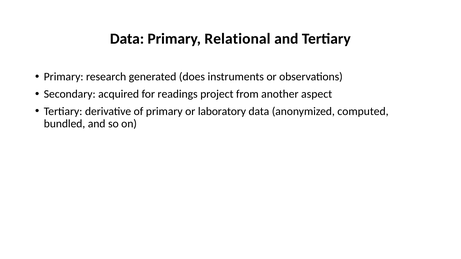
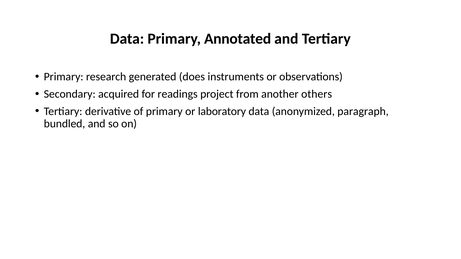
Relational: Relational -> Annotated
aspect: aspect -> others
computed: computed -> paragraph
